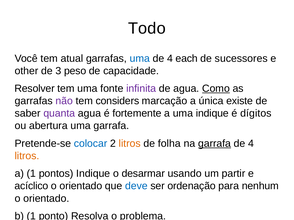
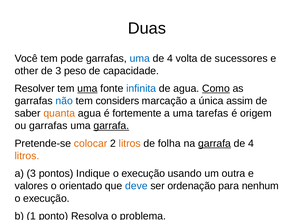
Todo: Todo -> Duas
atual: atual -> pode
each: each -> volta
uma at (87, 89) underline: none -> present
infinita colour: purple -> blue
não colour: purple -> blue
existe: existe -> assim
quanta colour: purple -> orange
uma indique: indique -> tarefas
dígitos: dígitos -> origem
ou abertura: abertura -> garrafas
garrafa at (111, 126) underline: none -> present
colocar colour: blue -> orange
a 1: 1 -> 3
desarmar at (143, 174): desarmar -> execução
partir: partir -> outra
acíclico: acíclico -> valores
orientado at (46, 199): orientado -> execução
